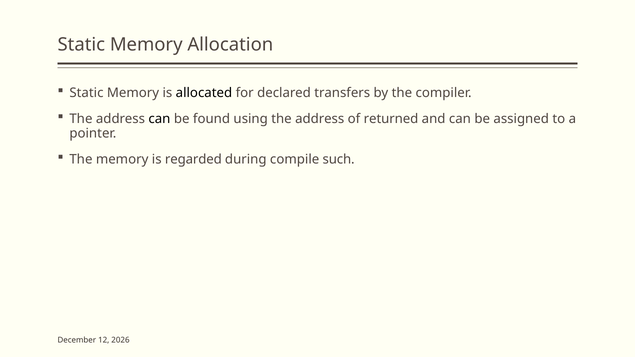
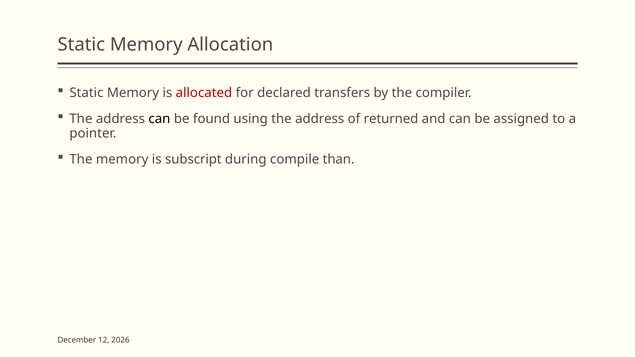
allocated colour: black -> red
regarded: regarded -> subscript
such: such -> than
